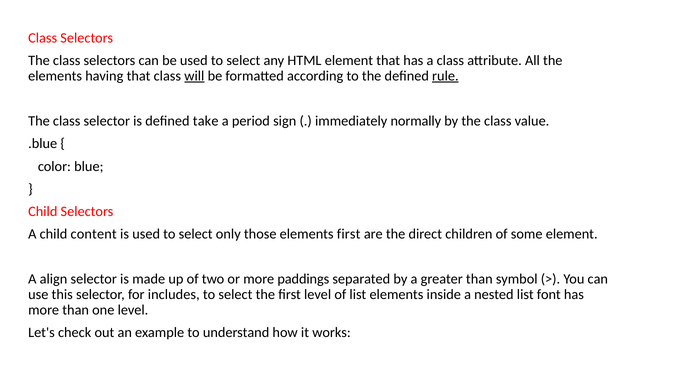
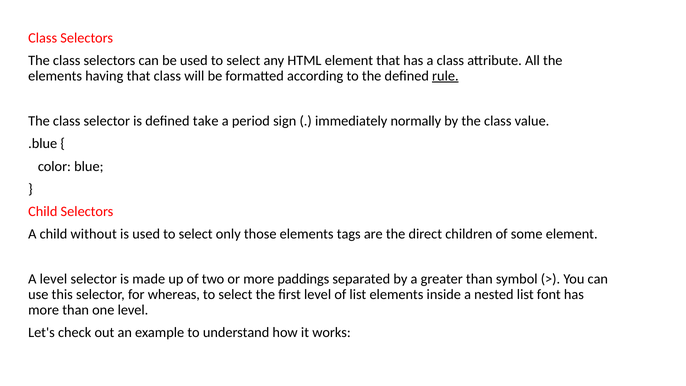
will underline: present -> none
content: content -> without
elements first: first -> tags
A align: align -> level
includes: includes -> whereas
